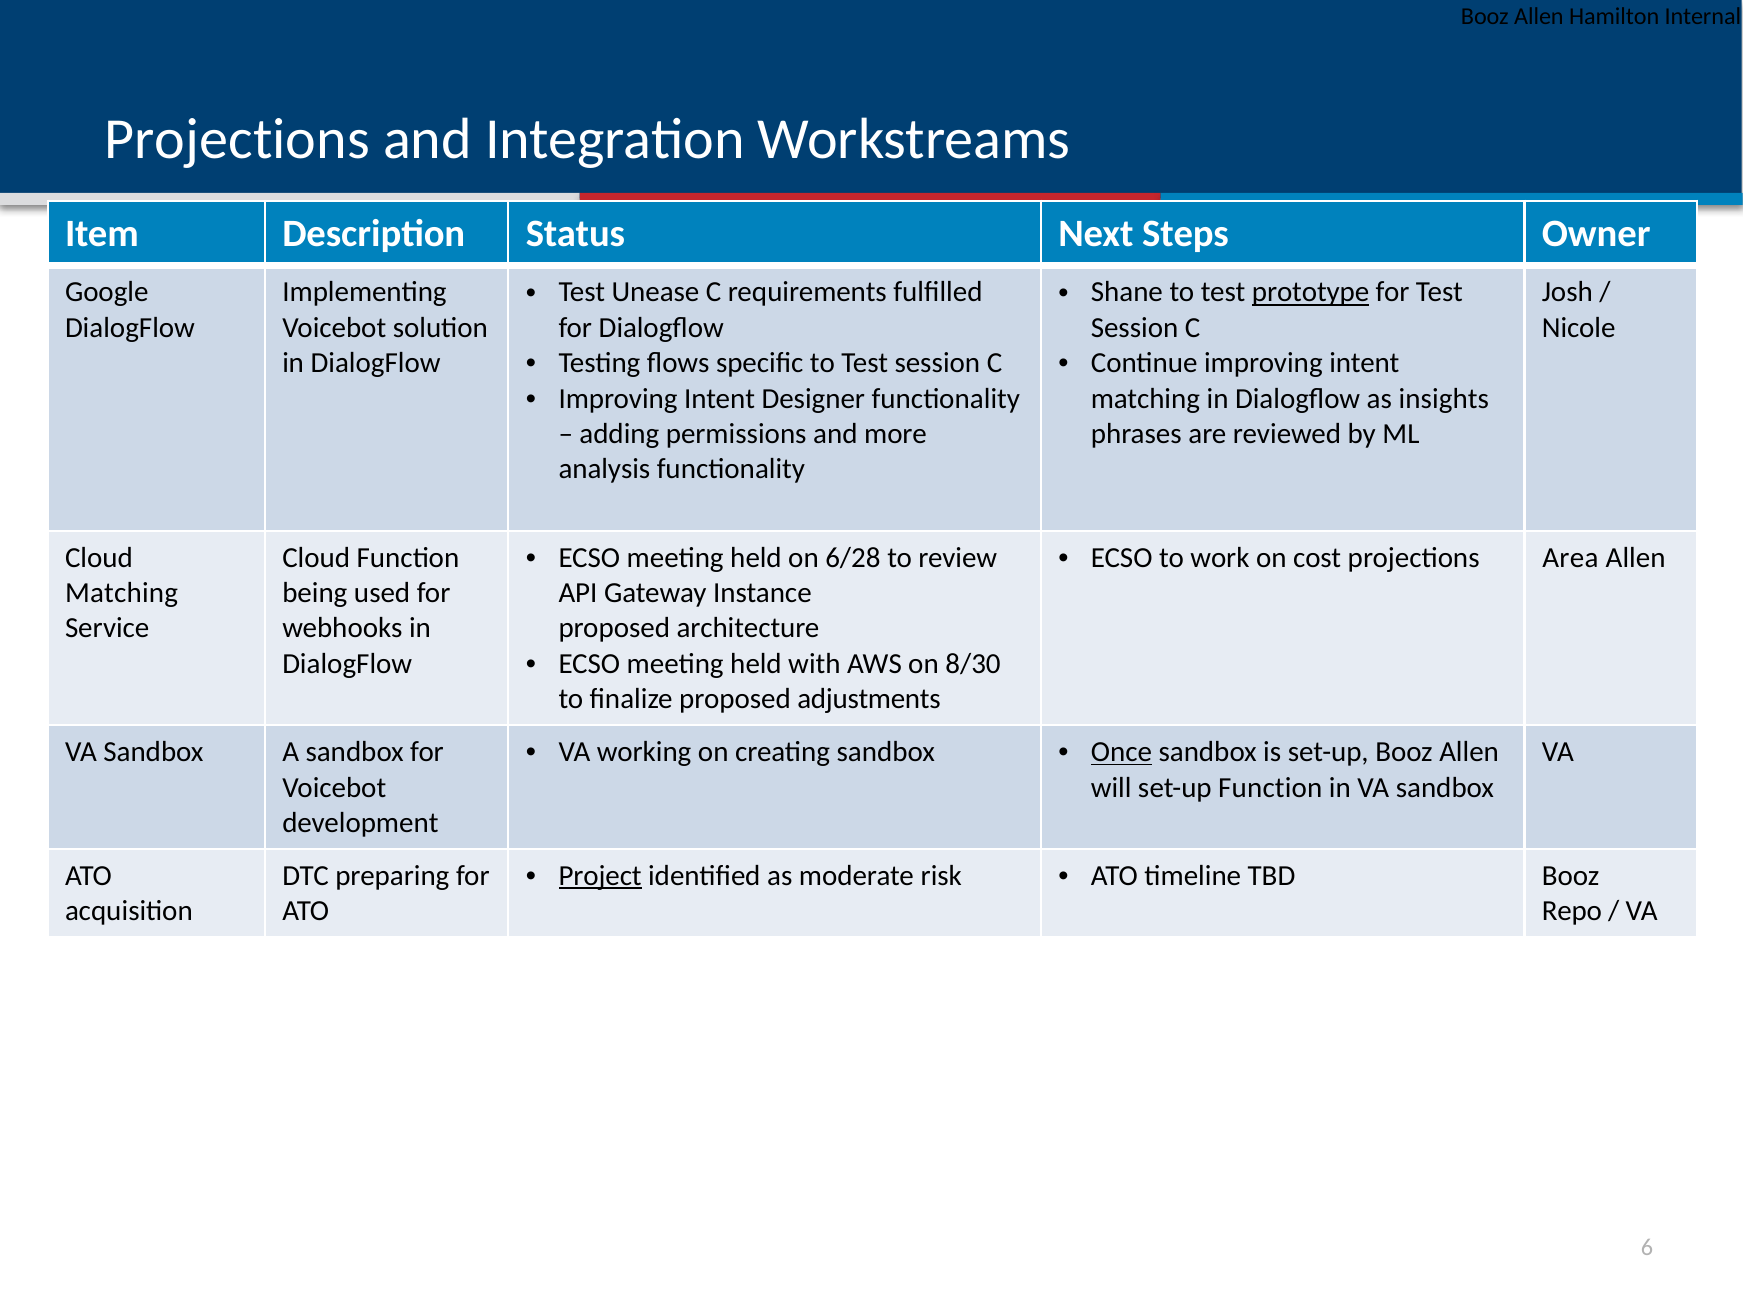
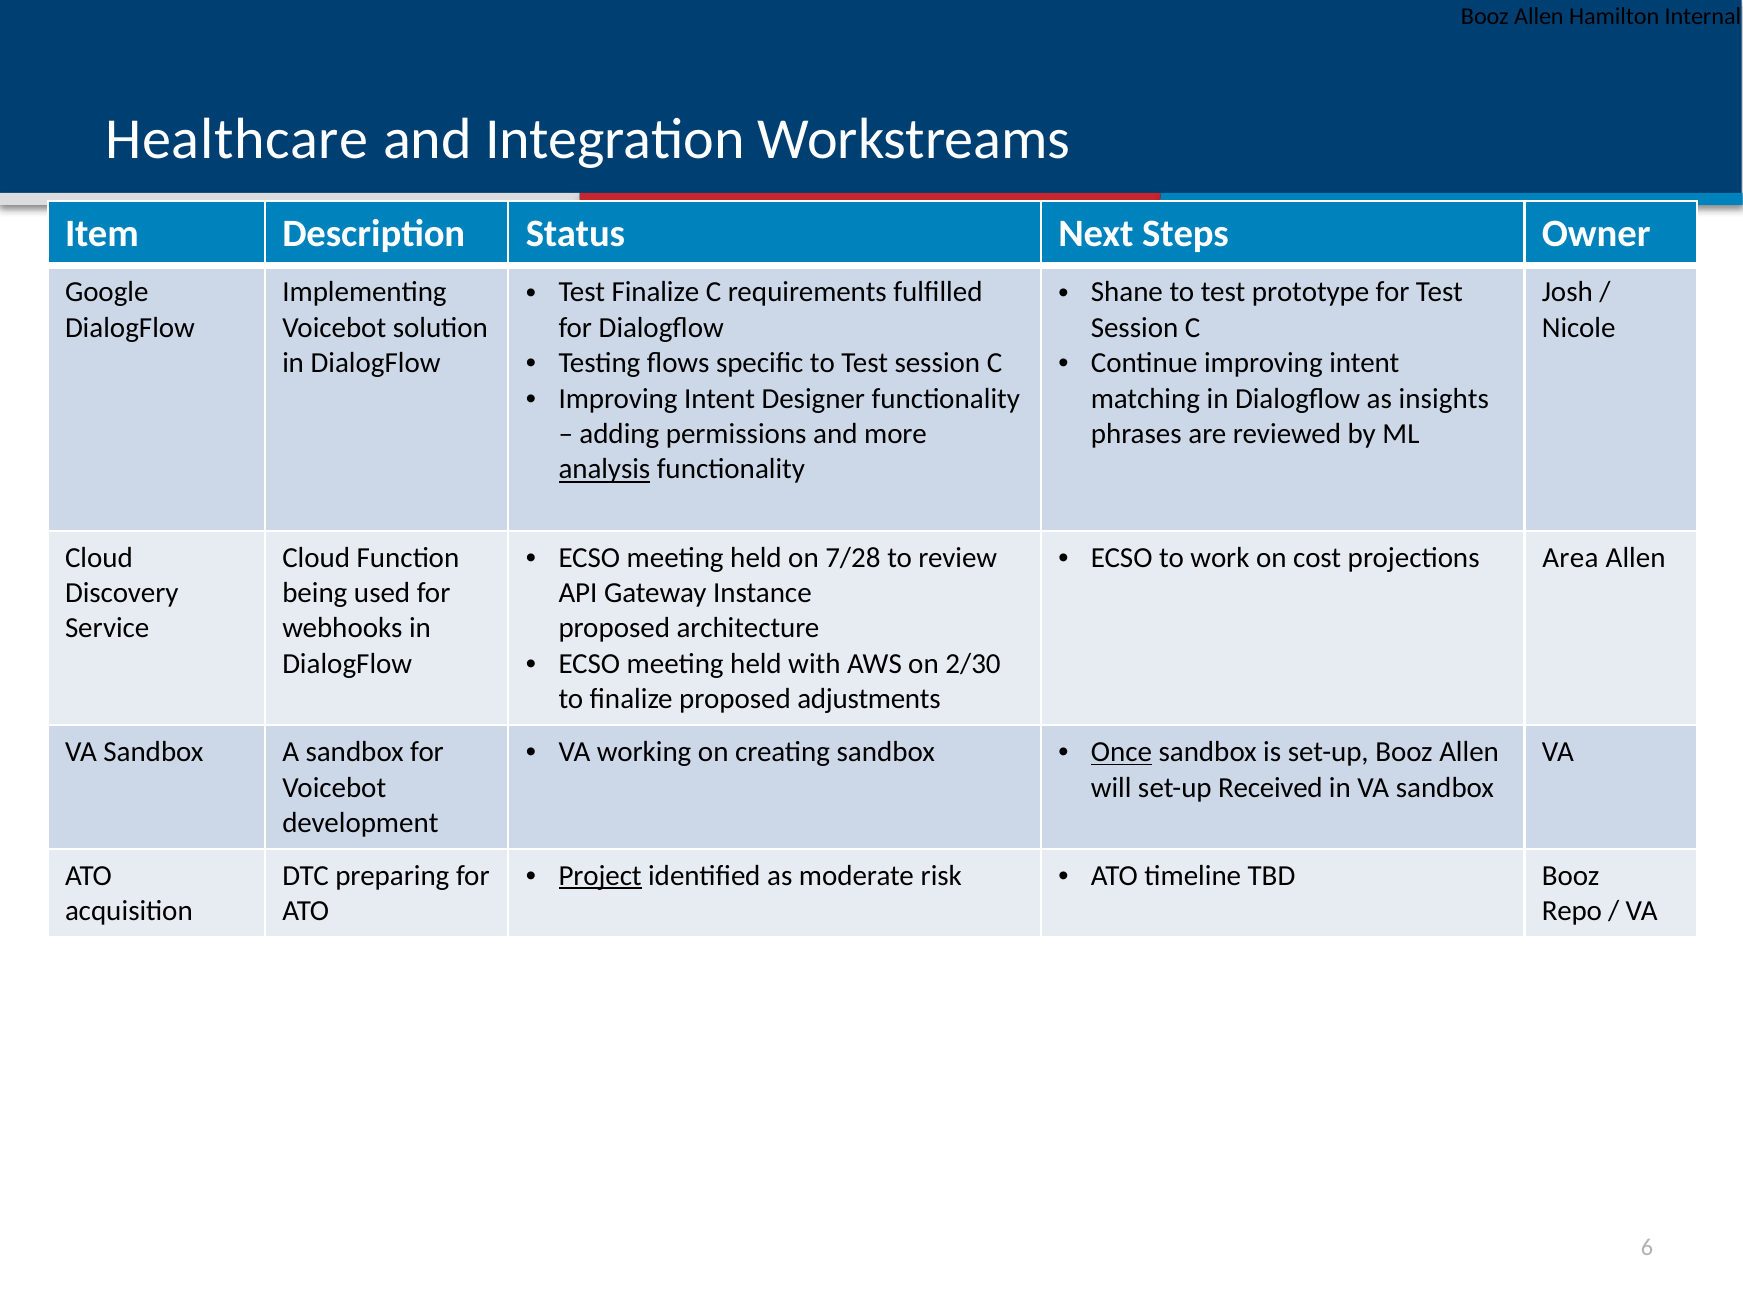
Projections at (237, 139): Projections -> Healthcare
Test Unease: Unease -> Finalize
prototype underline: present -> none
analysis underline: none -> present
6/28: 6/28 -> 7/28
Matching at (122, 593): Matching -> Discovery
8/30: 8/30 -> 2/30
set-up Function: Function -> Received
